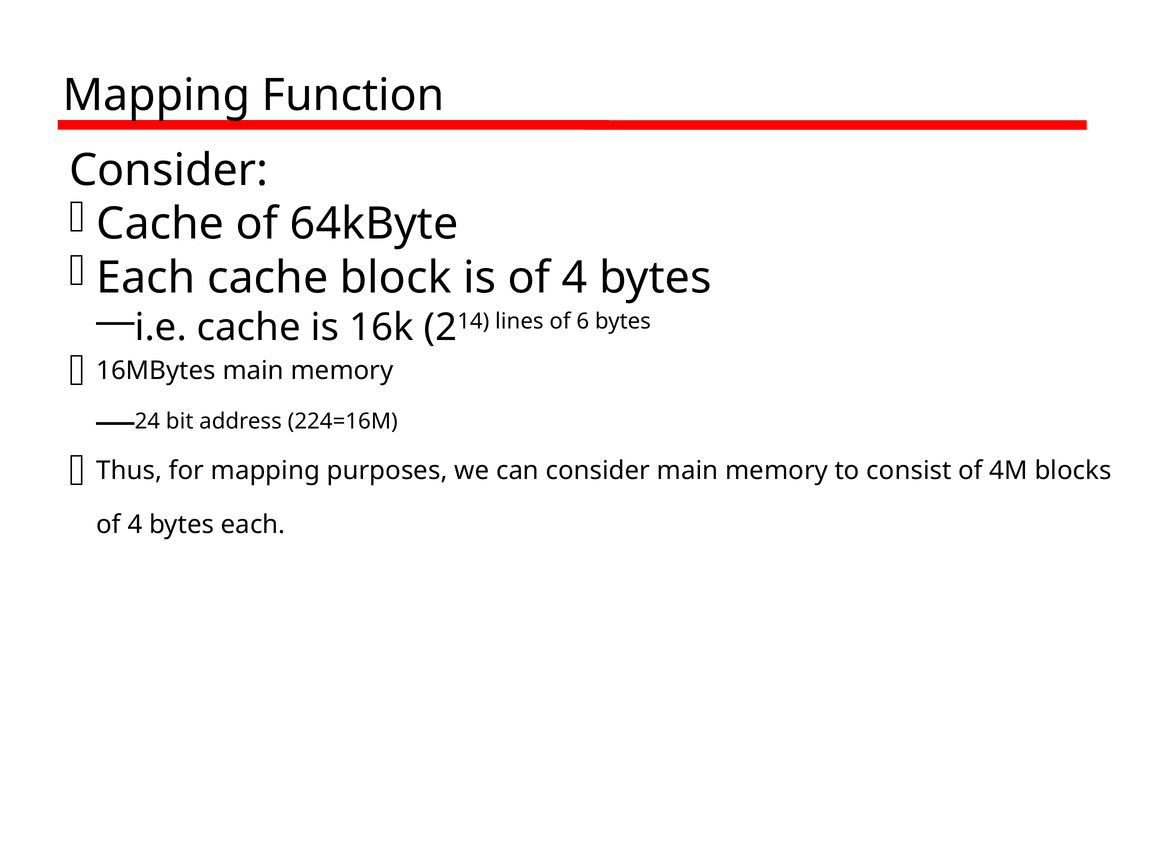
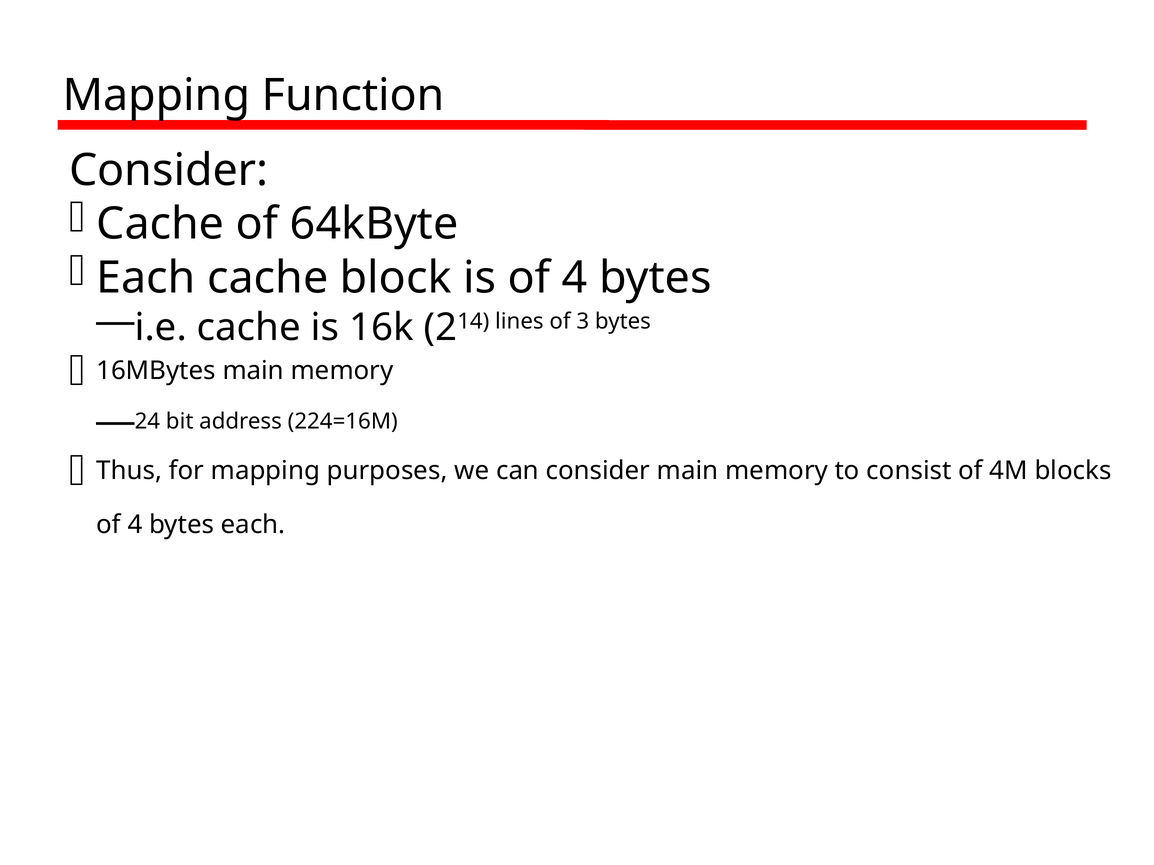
6: 6 -> 3
